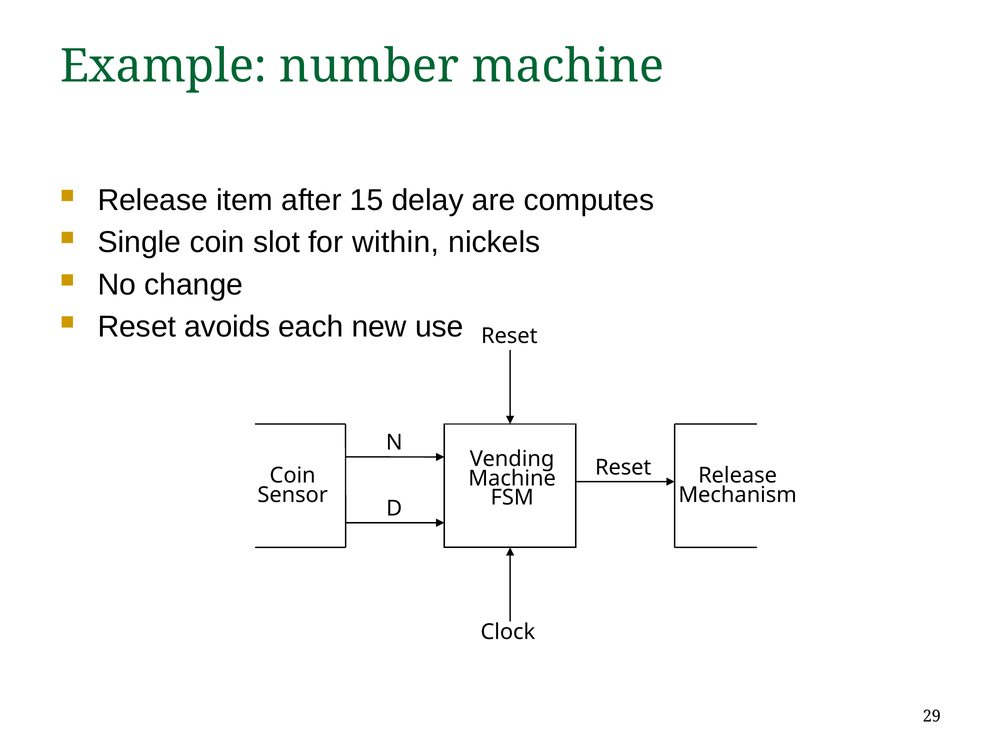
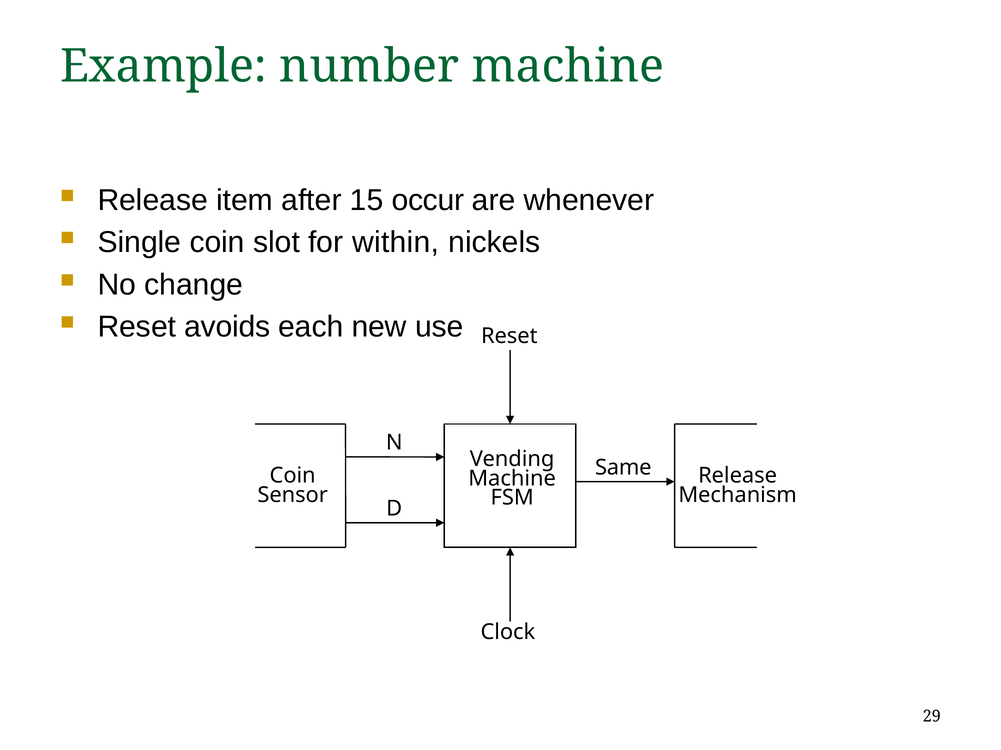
delay: delay -> occur
computes: computes -> whenever
Reset at (623, 467): Reset -> Same
